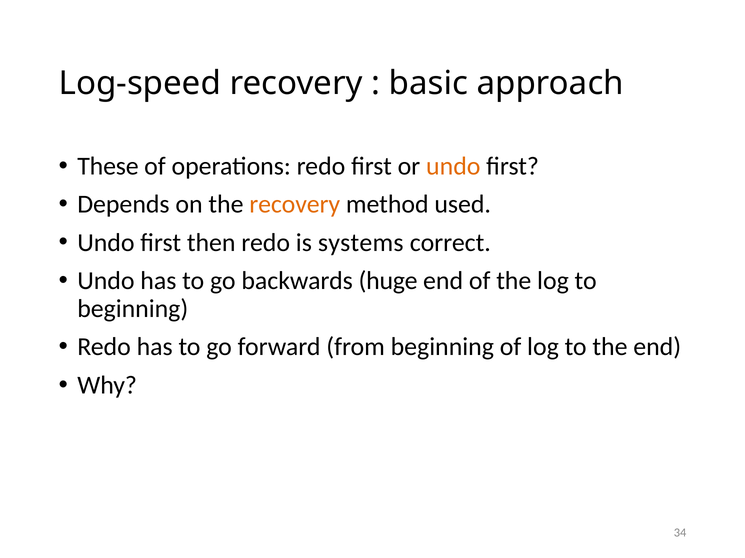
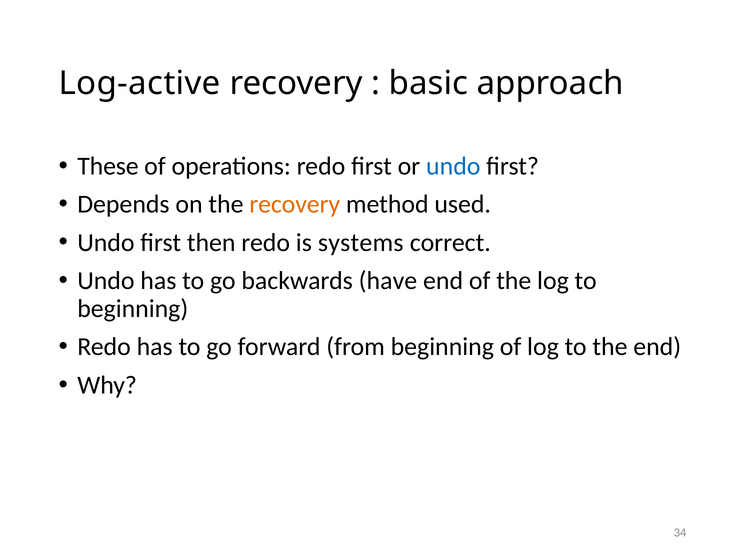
Log-speed: Log-speed -> Log-active
undo at (453, 166) colour: orange -> blue
huge: huge -> have
